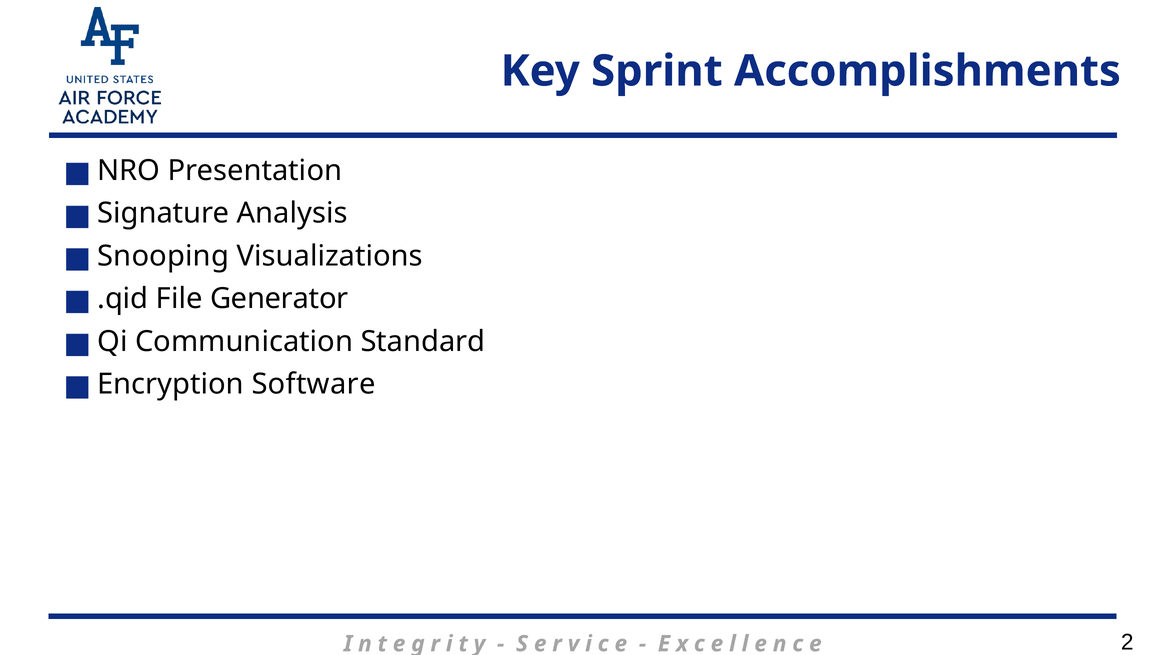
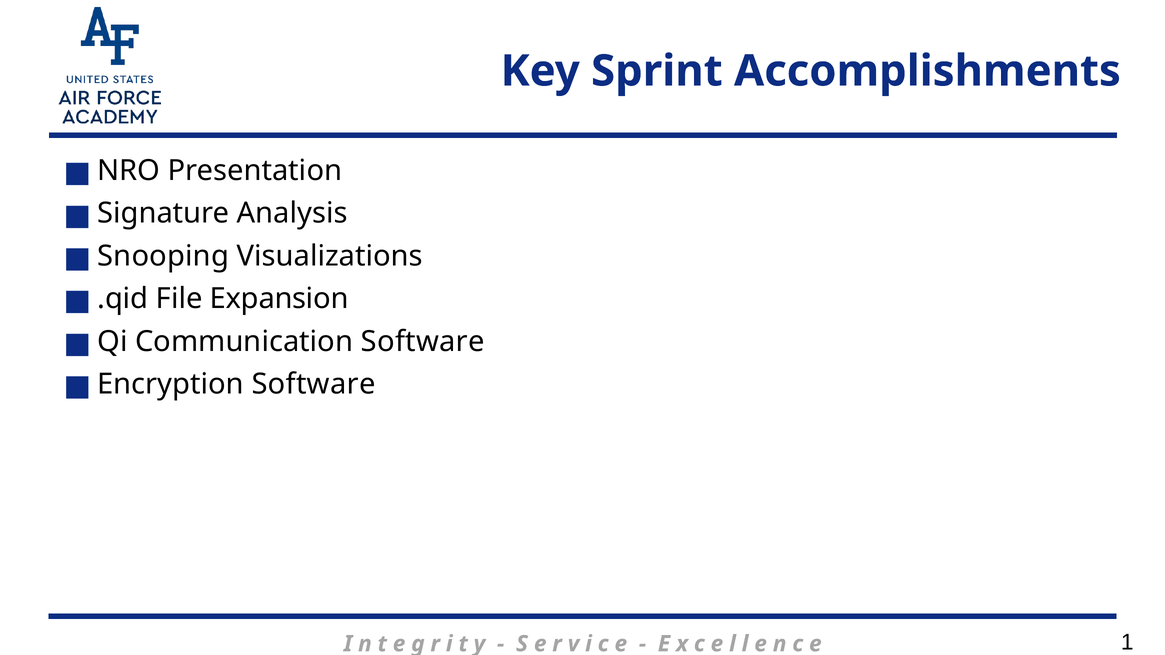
Generator: Generator -> Expansion
Communication Standard: Standard -> Software
2: 2 -> 1
